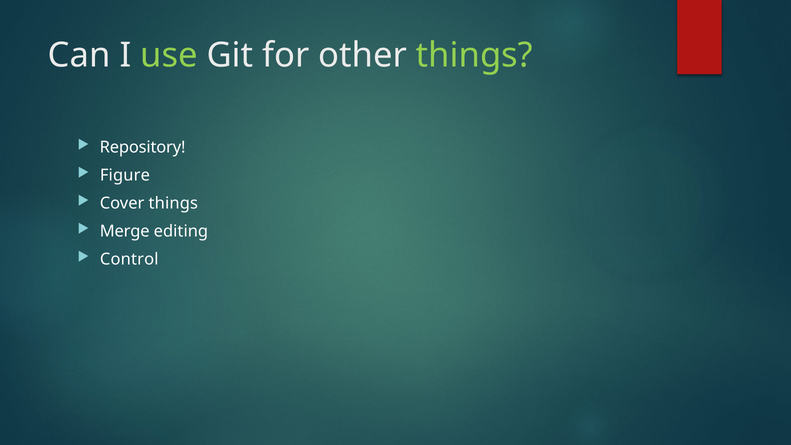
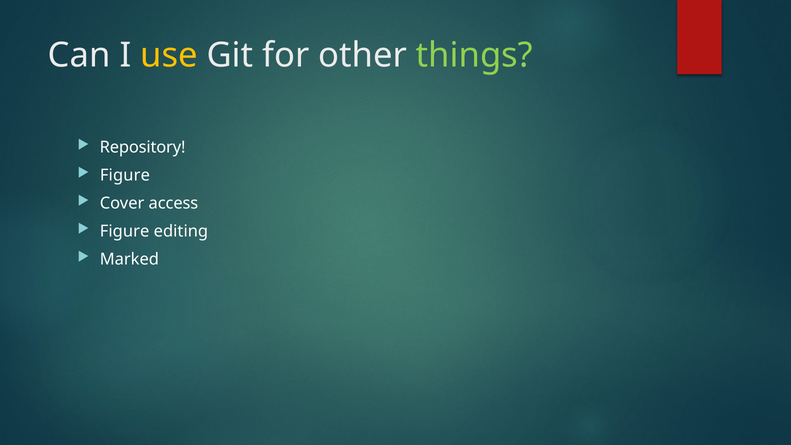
use colour: light green -> yellow
Cover things: things -> access
Merge at (125, 231): Merge -> Figure
Control: Control -> Marked
